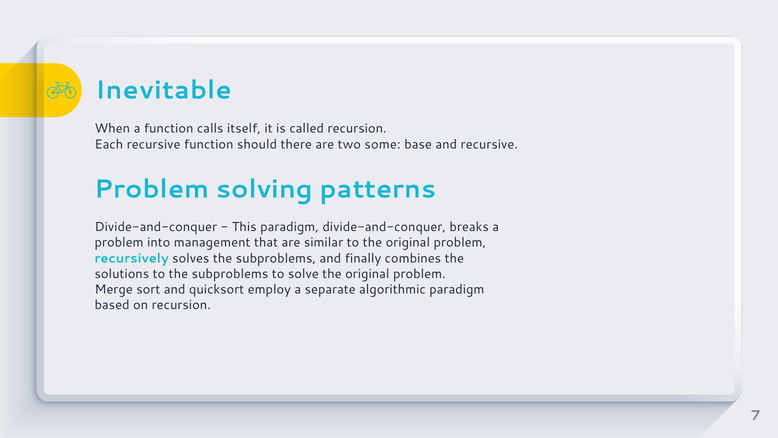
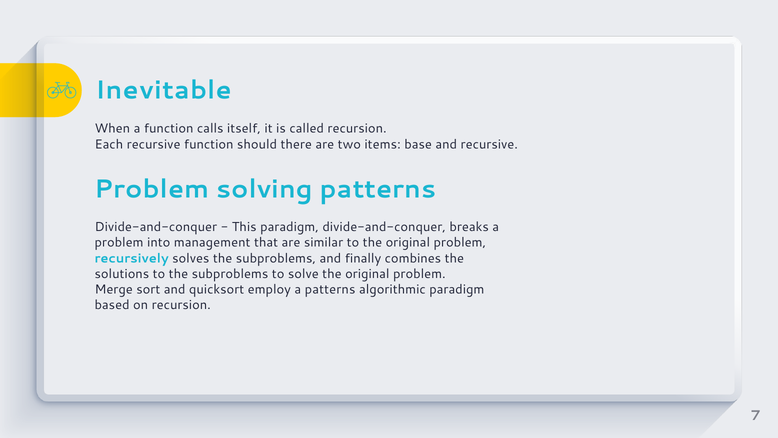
some: some -> items
a separate: separate -> patterns
